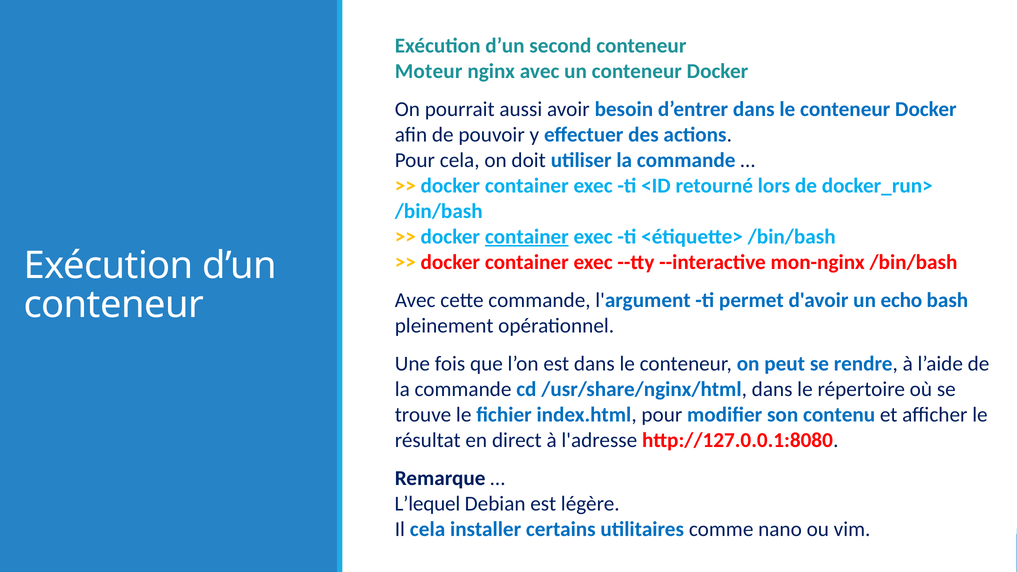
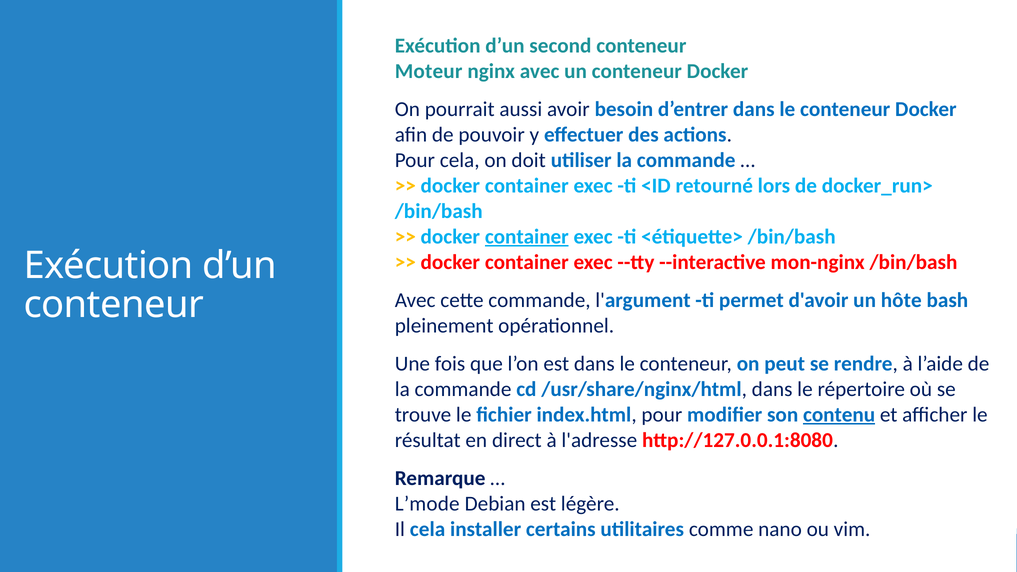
echo: echo -> hôte
contenu underline: none -> present
L’lequel: L’lequel -> L’mode
